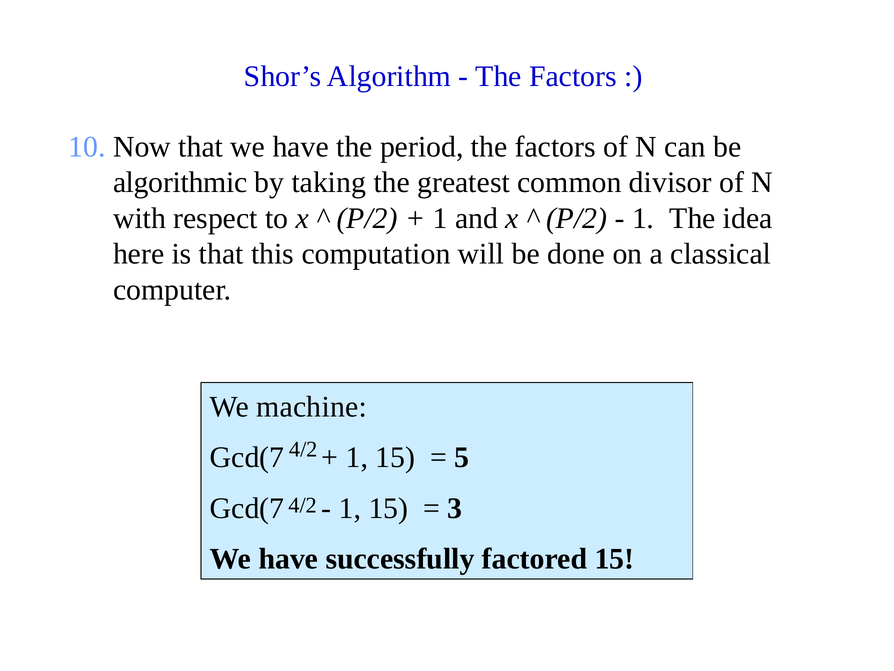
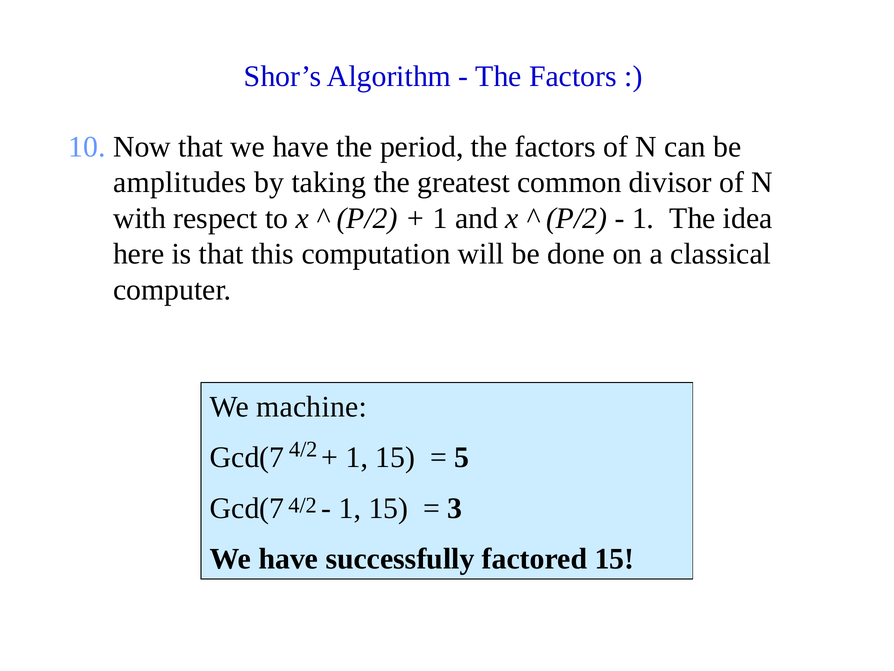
algorithmic: algorithmic -> amplitudes
